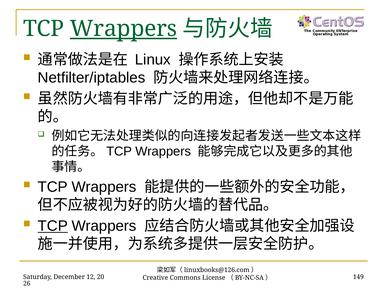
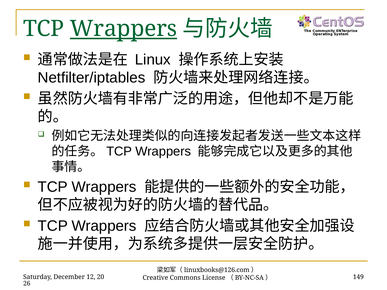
TCP at (53, 226) underline: present -> none
